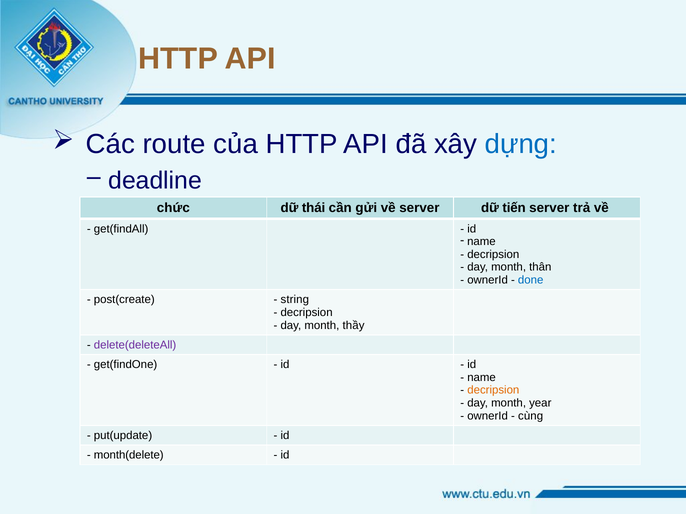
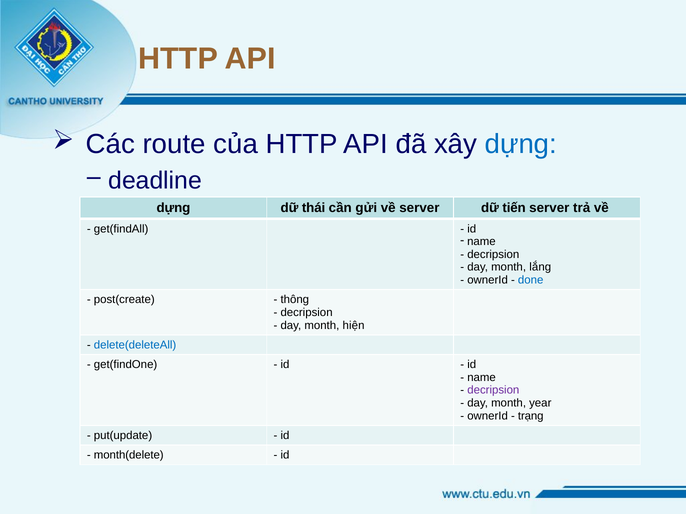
chức at (173, 208): chức -> dựng
thân: thân -> lắng
string: string -> thông
thầy: thầy -> hiện
delete(deleteAll colour: purple -> blue
decripsion at (493, 391) colour: orange -> purple
cùng: cùng -> trạng
